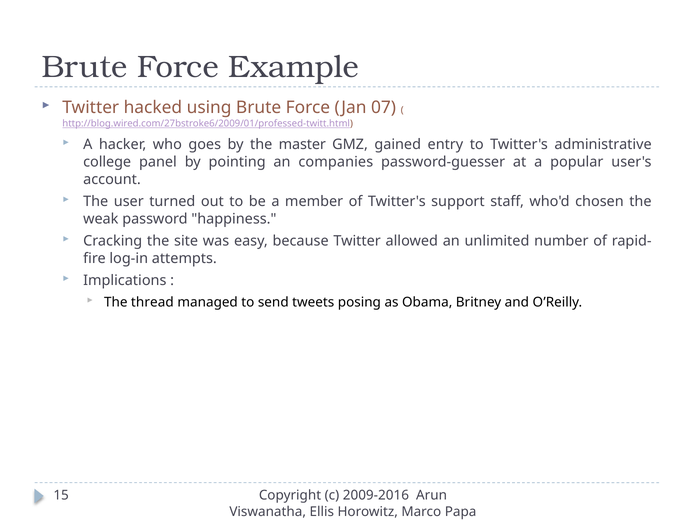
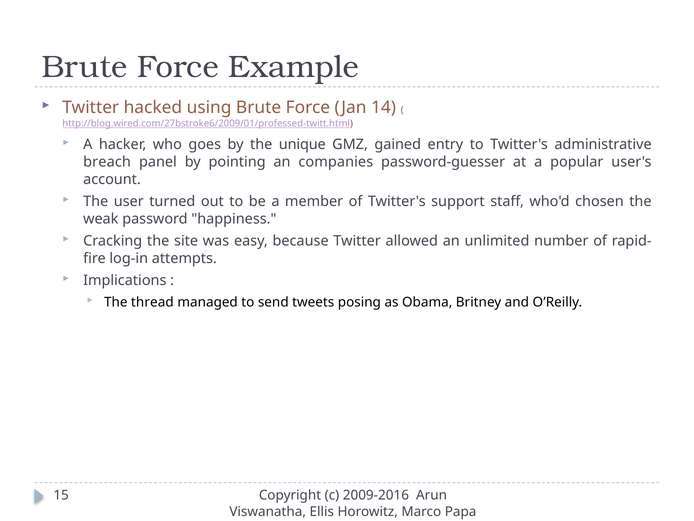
07: 07 -> 14
master: master -> unique
college: college -> breach
